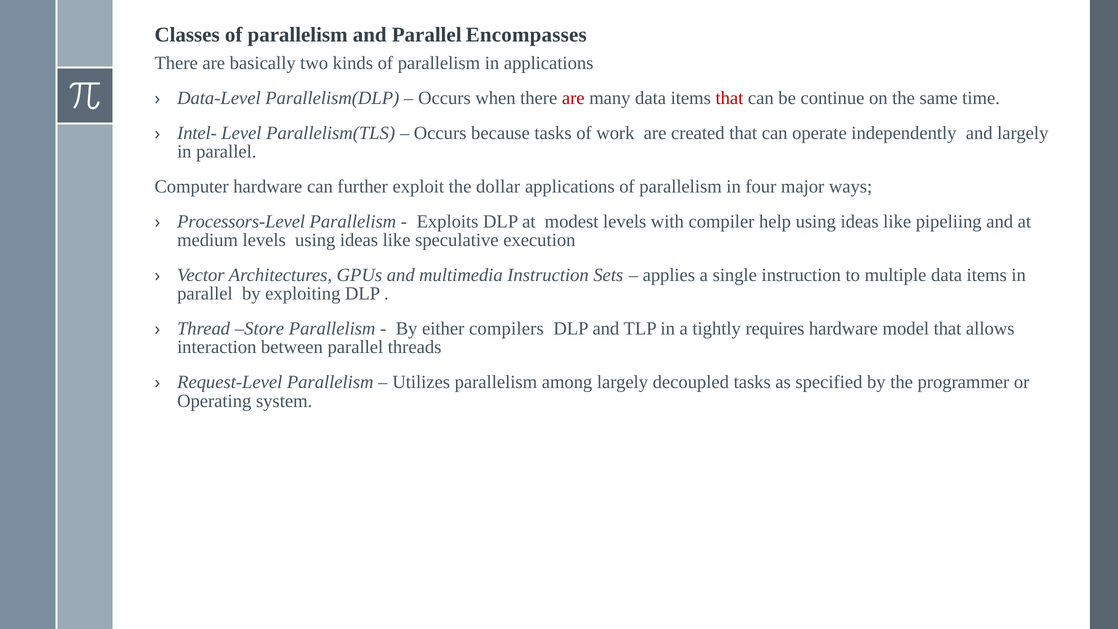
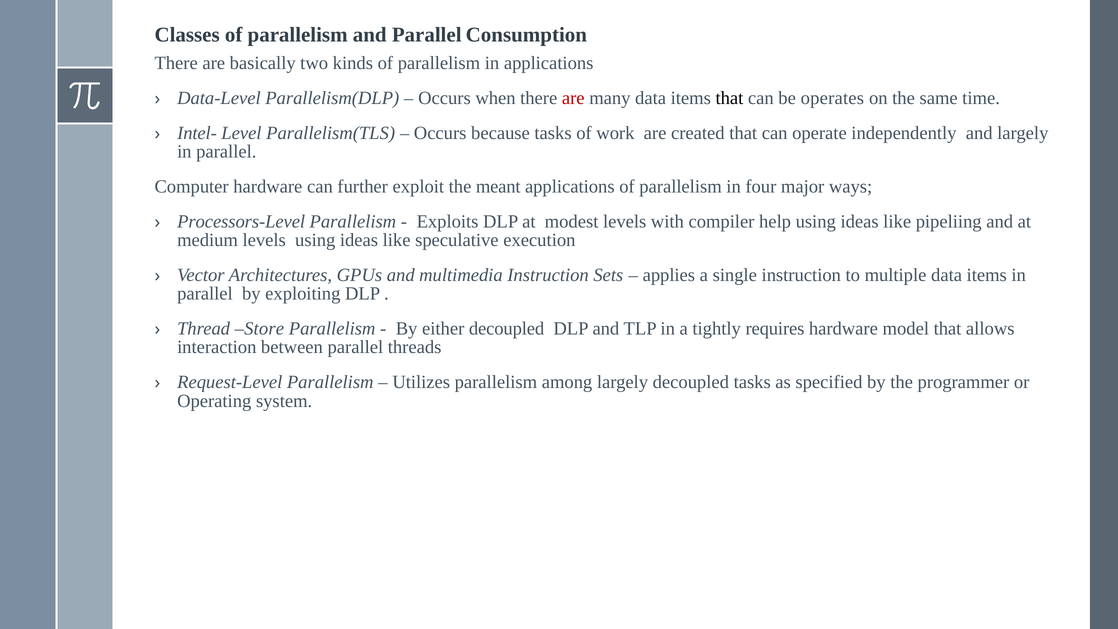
Encompasses: Encompasses -> Consumption
that at (729, 98) colour: red -> black
continue: continue -> operates
dollar: dollar -> meant
either compilers: compilers -> decoupled
